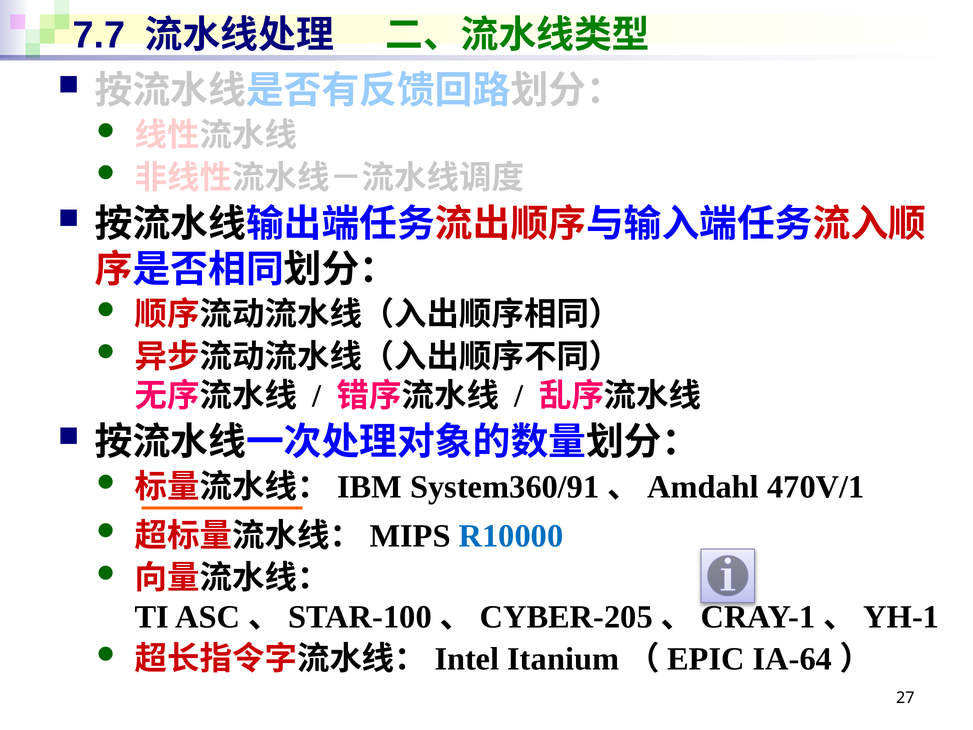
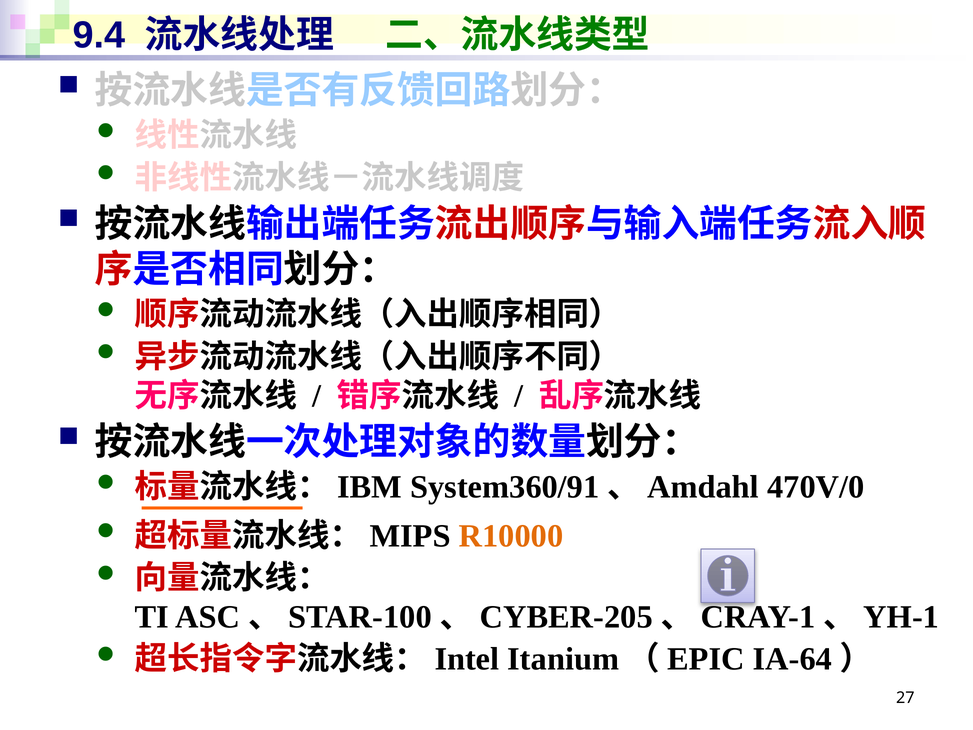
7.7: 7.7 -> 9.4
470V/1: 470V/1 -> 470V/0
R10000 colour: blue -> orange
